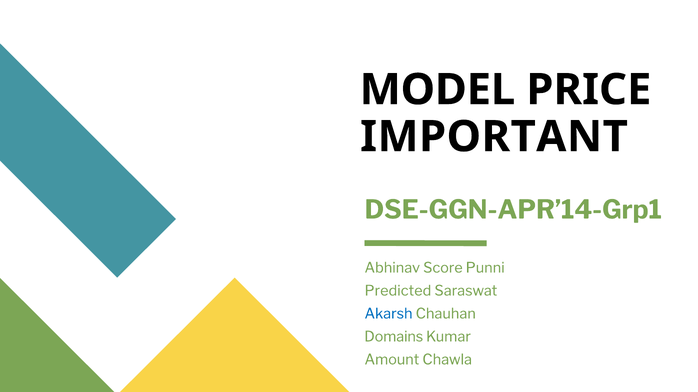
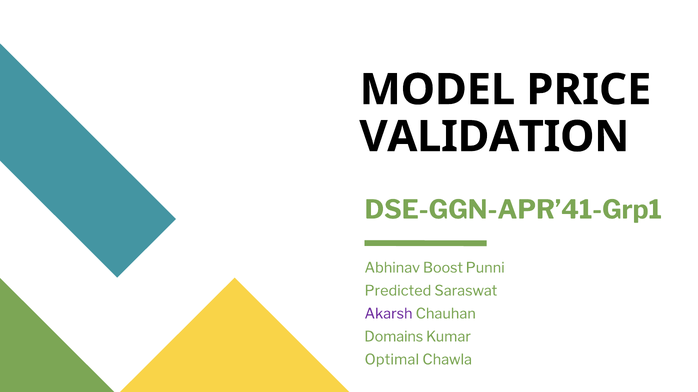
IMPORTANT: IMPORTANT -> VALIDATION
DSE-GGN-APR’14-Grp1: DSE-GGN-APR’14-Grp1 -> DSE-GGN-APR’41-Grp1
Score: Score -> Boost
Akarsh colour: blue -> purple
Amount: Amount -> Optimal
